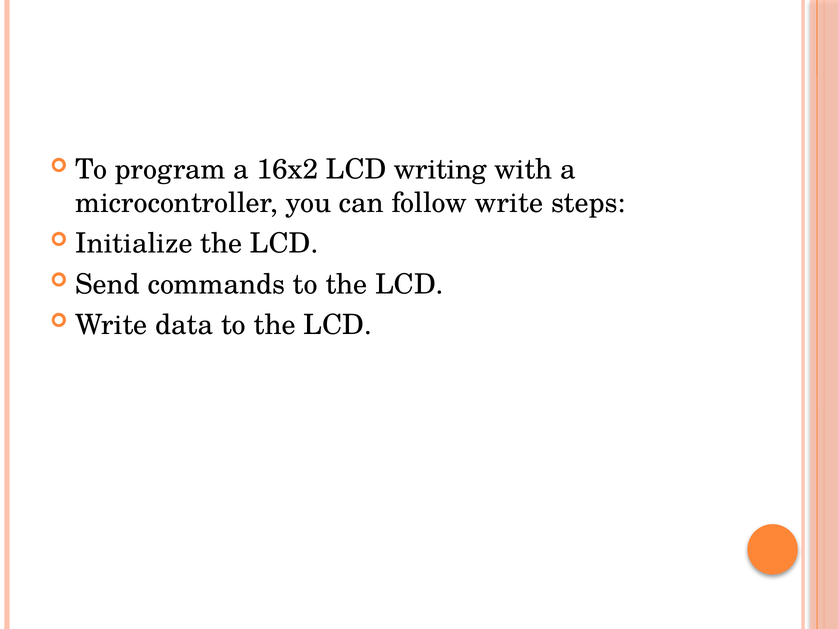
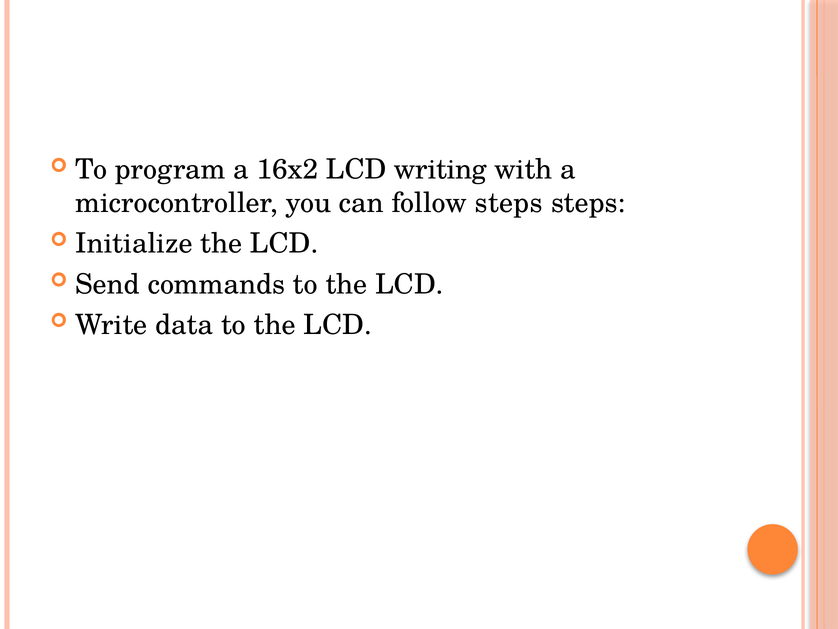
follow write: write -> steps
